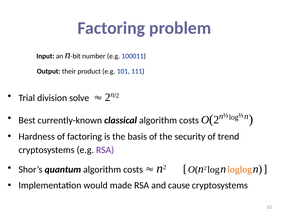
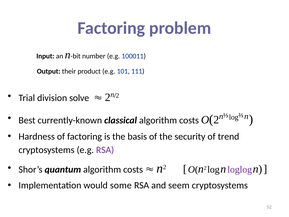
loglog colour: orange -> purple
made: made -> some
cause: cause -> seem
